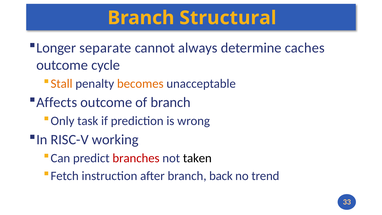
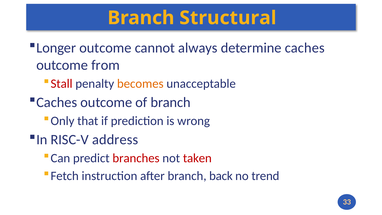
Longer separate: separate -> outcome
cycle: cycle -> from
Stall colour: orange -> red
Affects at (57, 102): Affects -> Caches
task: task -> that
working: working -> address
taken colour: black -> red
